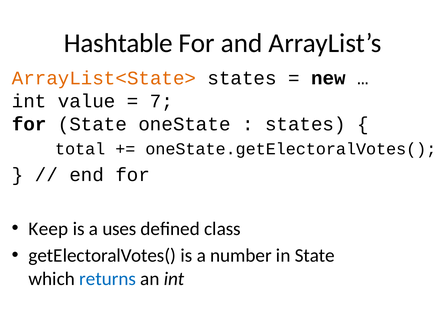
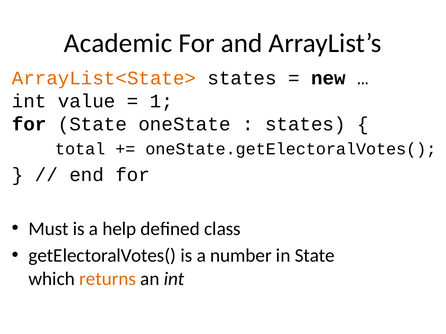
Hashtable: Hashtable -> Academic
7: 7 -> 1
Keep: Keep -> Must
uses: uses -> help
returns colour: blue -> orange
